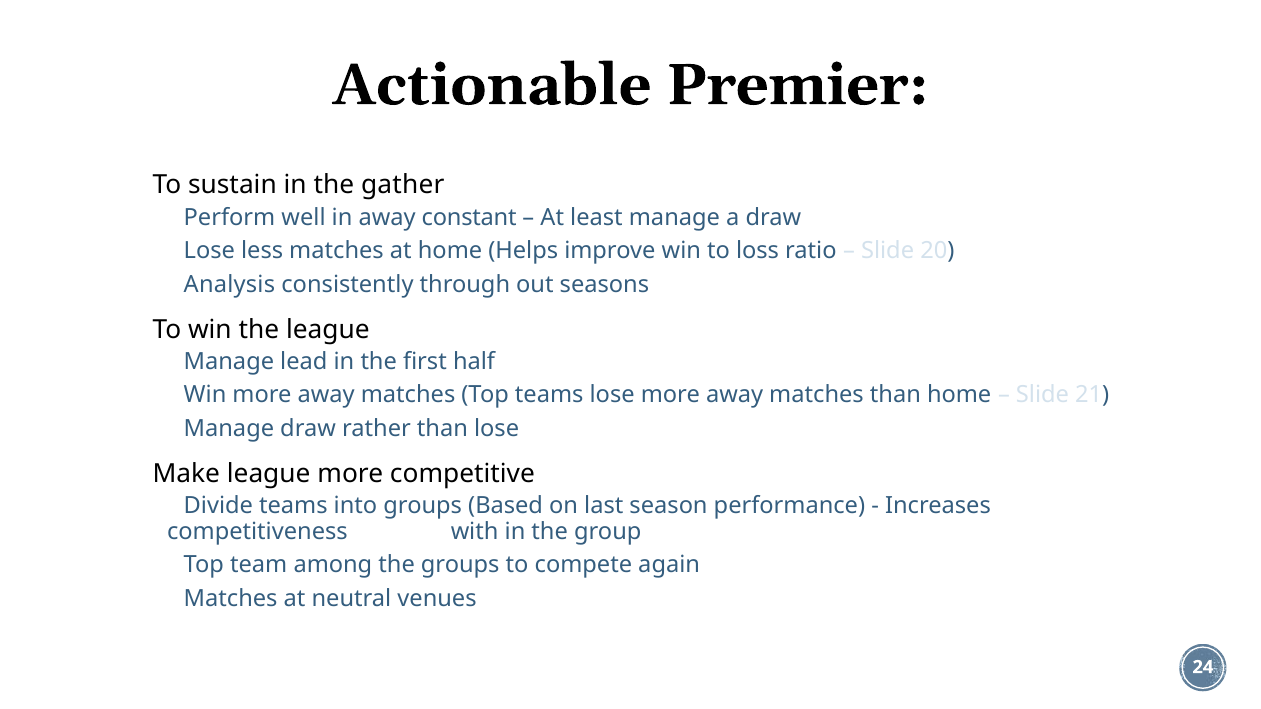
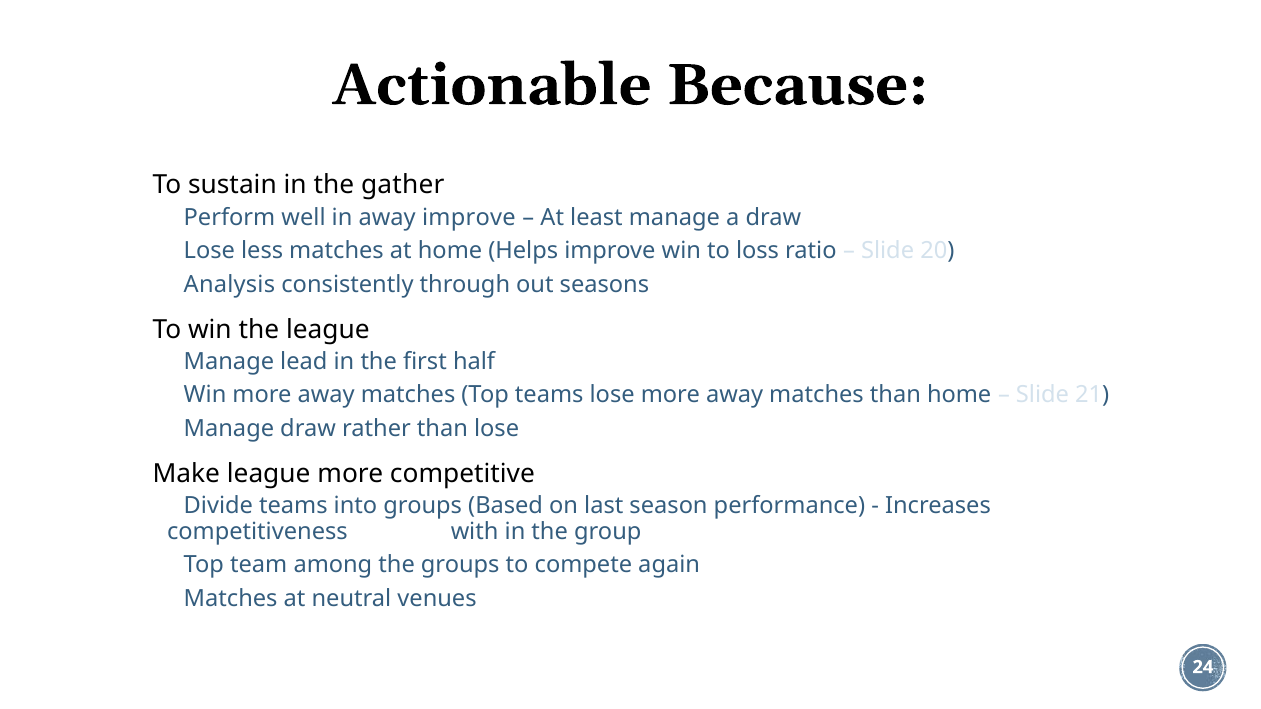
Premier: Premier -> Because
away constant: constant -> improve
